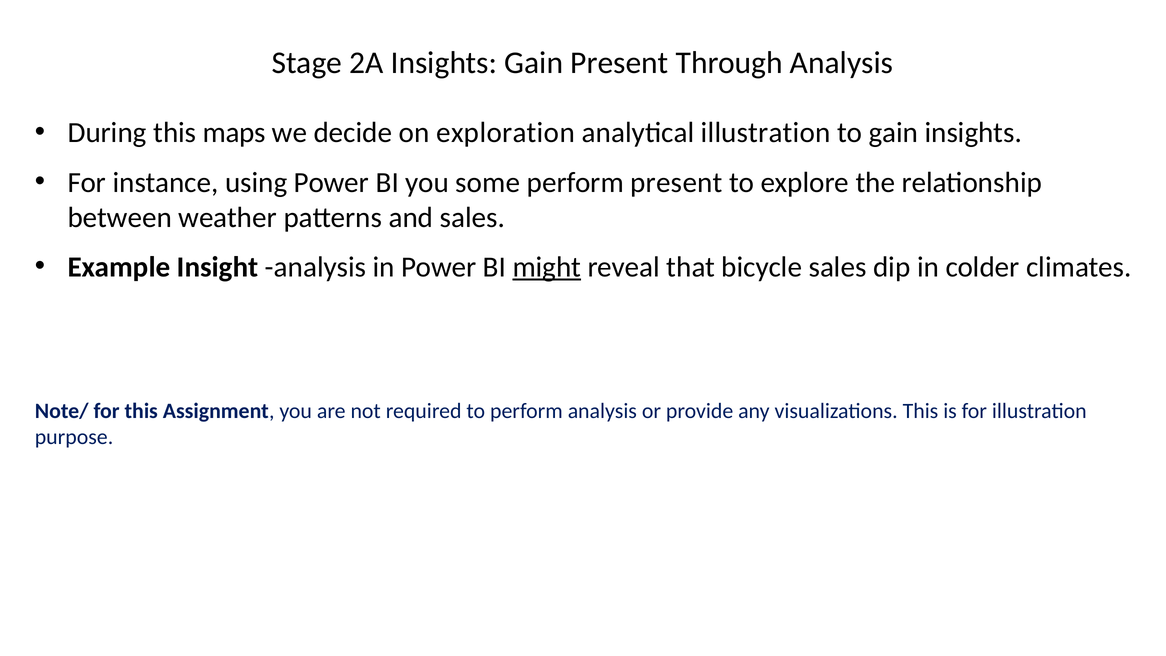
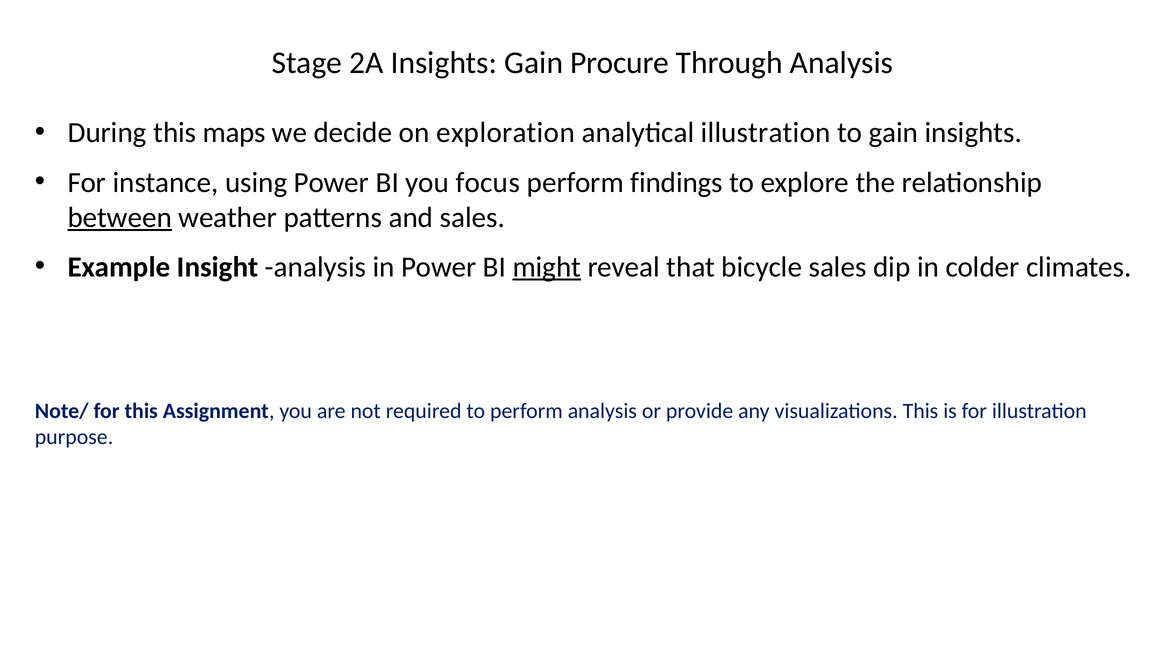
Gain Present: Present -> Procure
some: some -> focus
perform present: present -> findings
between underline: none -> present
